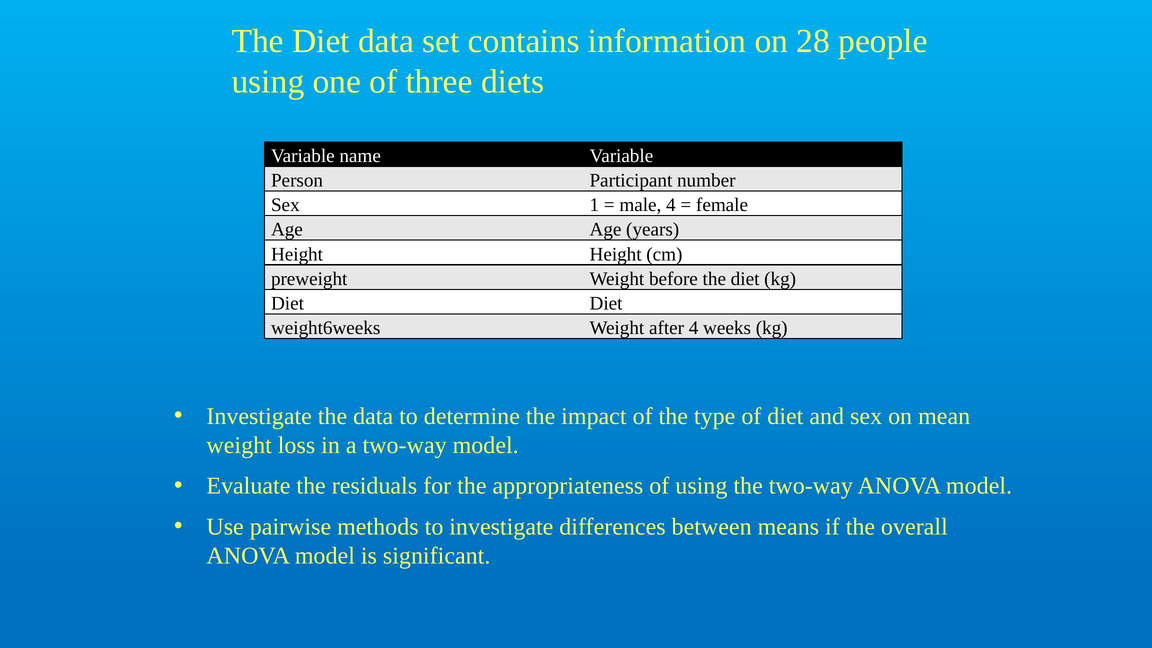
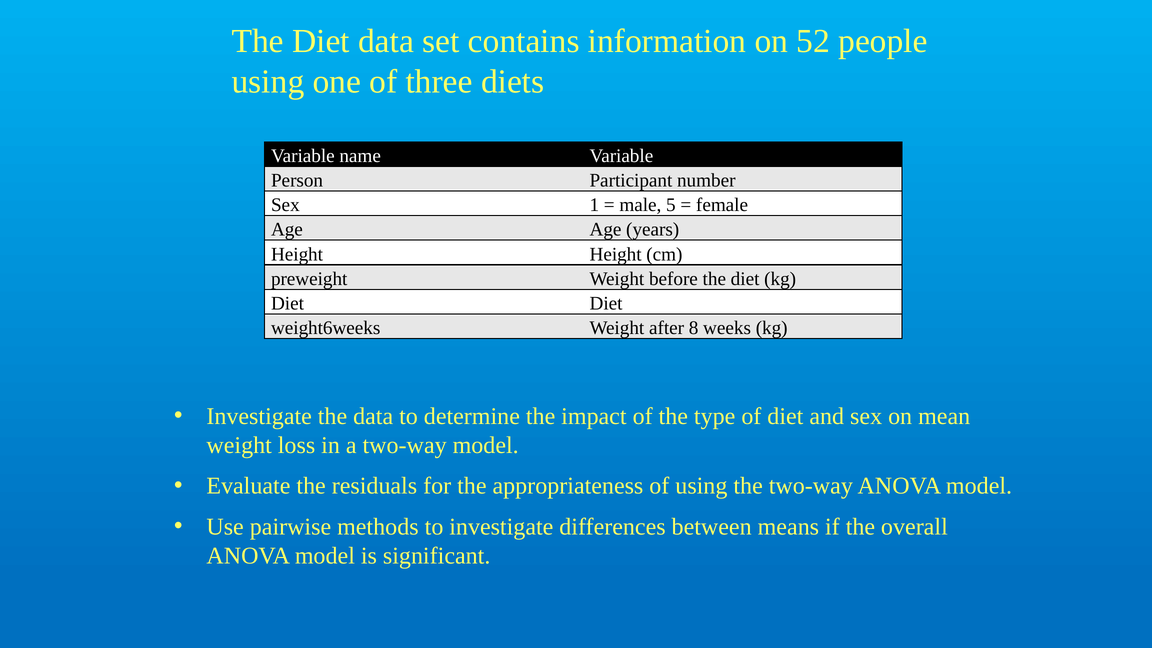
28: 28 -> 52
male 4: 4 -> 5
after 4: 4 -> 8
